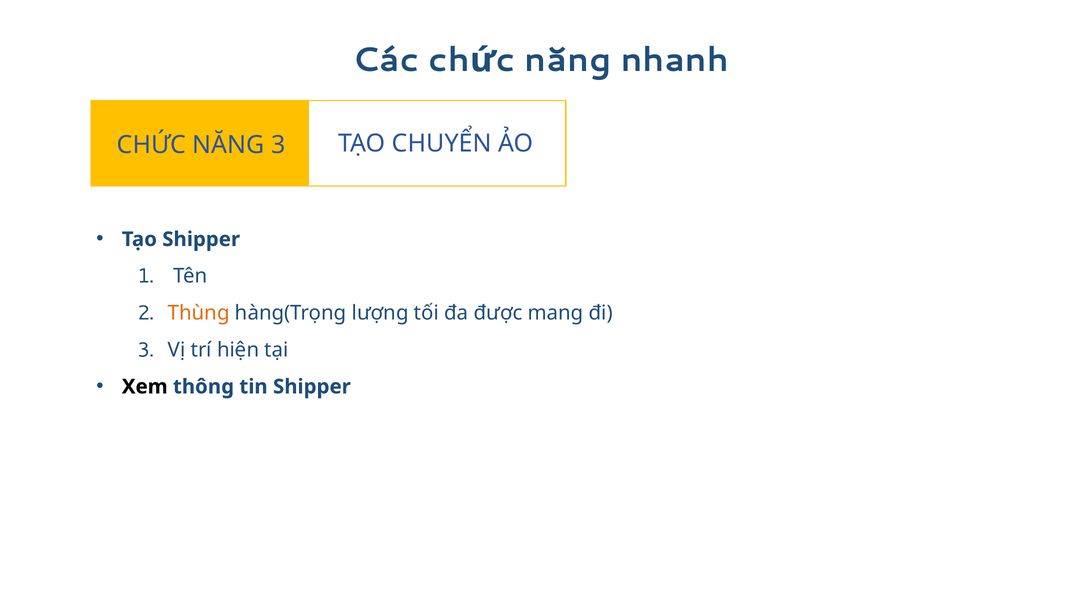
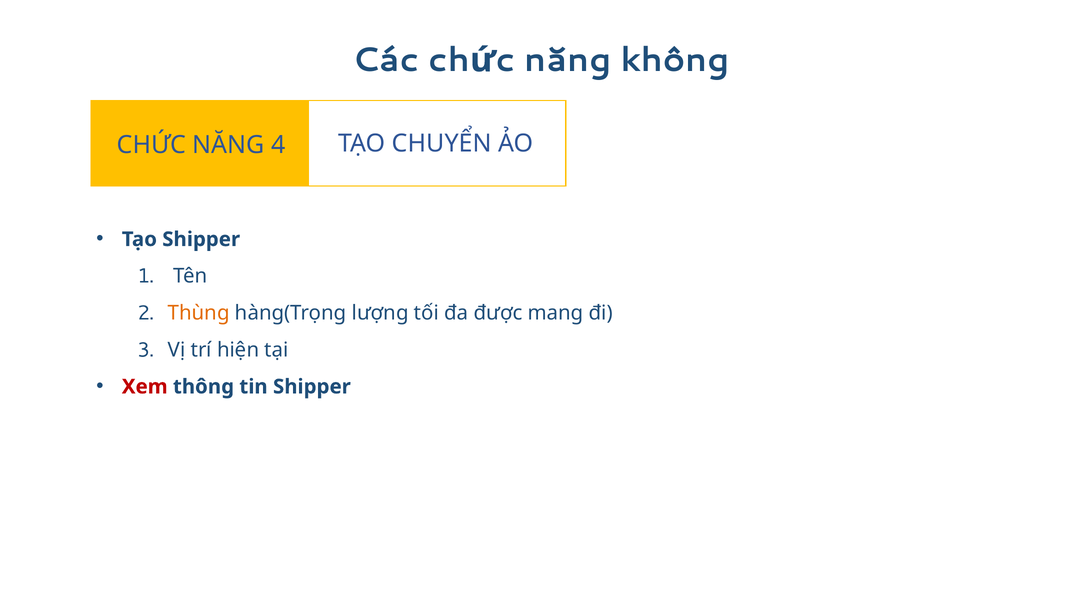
nhanh: nhanh -> không
NĂNG 3: 3 -> 4
Xem colour: black -> red
